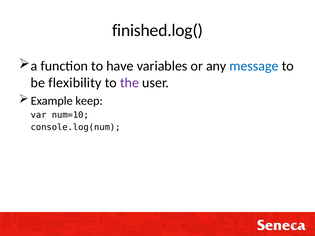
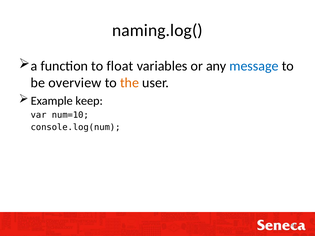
finished.log(: finished.log( -> naming.log(
have: have -> float
flexibility: flexibility -> overview
the colour: purple -> orange
